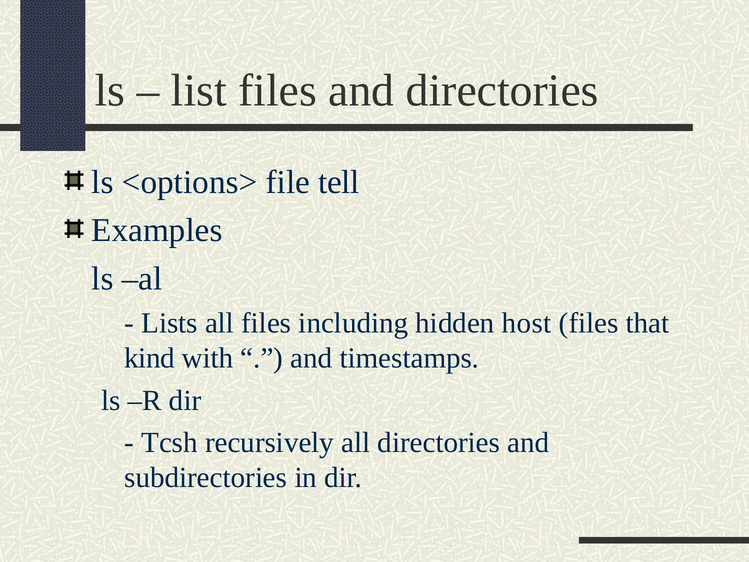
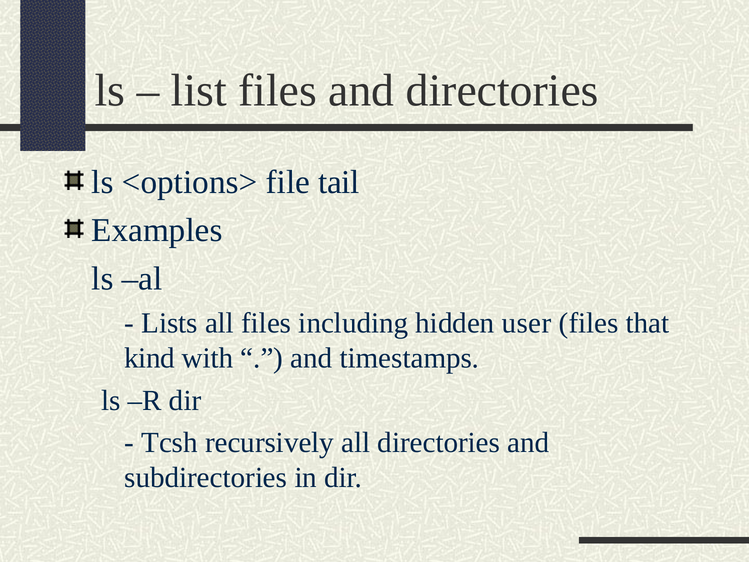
tell: tell -> tail
host: host -> user
